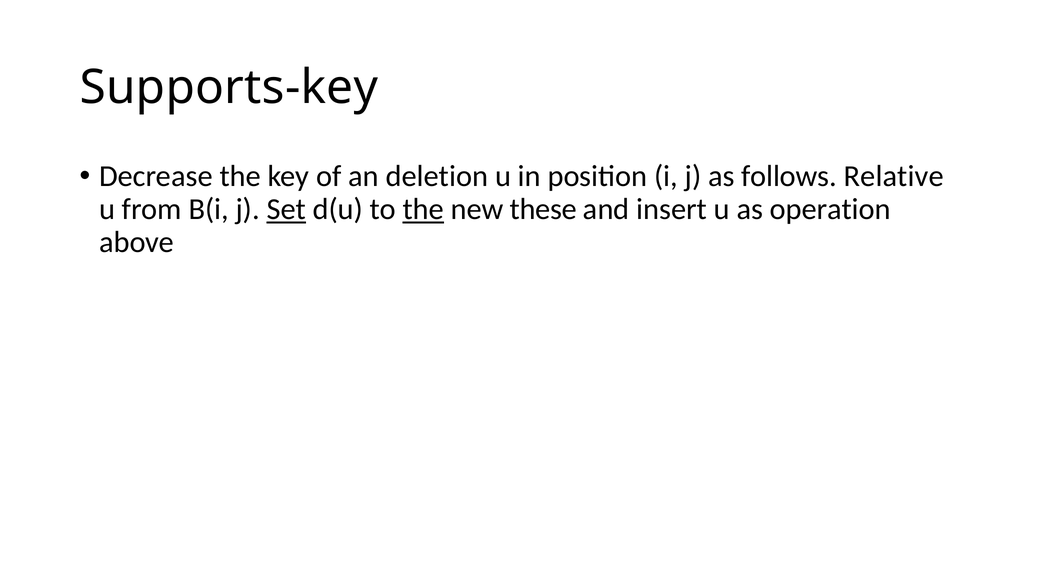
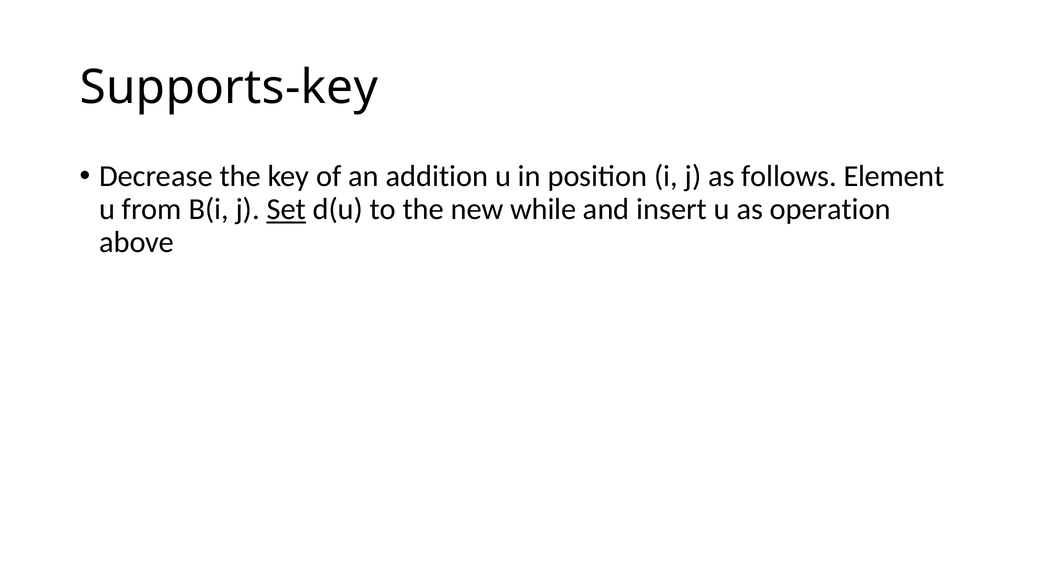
deletion: deletion -> addition
Relative: Relative -> Element
the at (423, 209) underline: present -> none
these: these -> while
